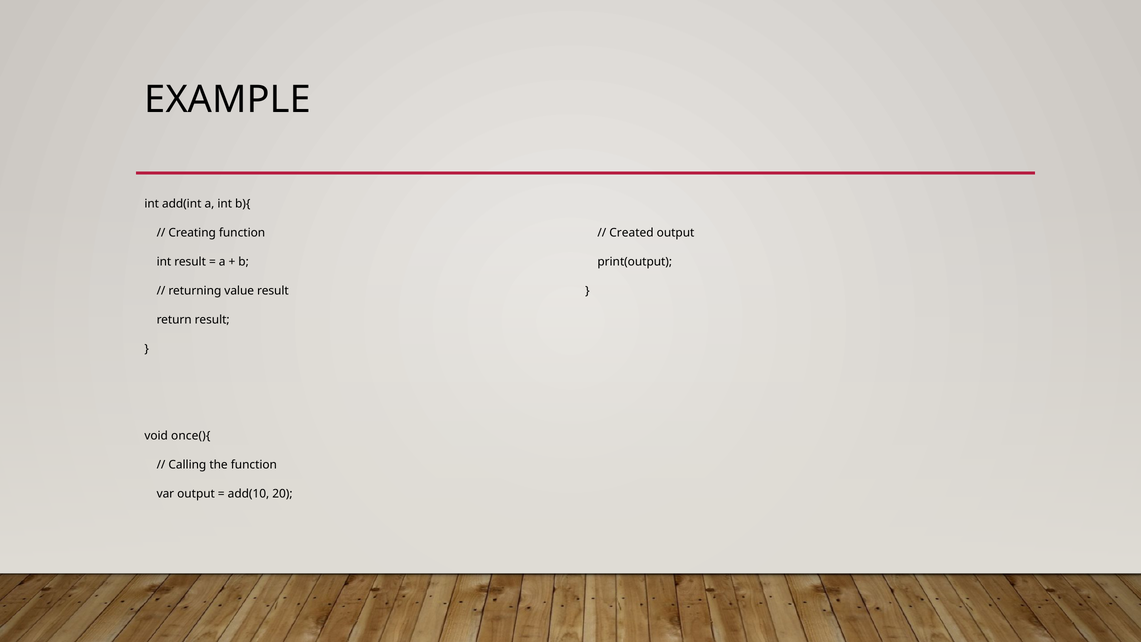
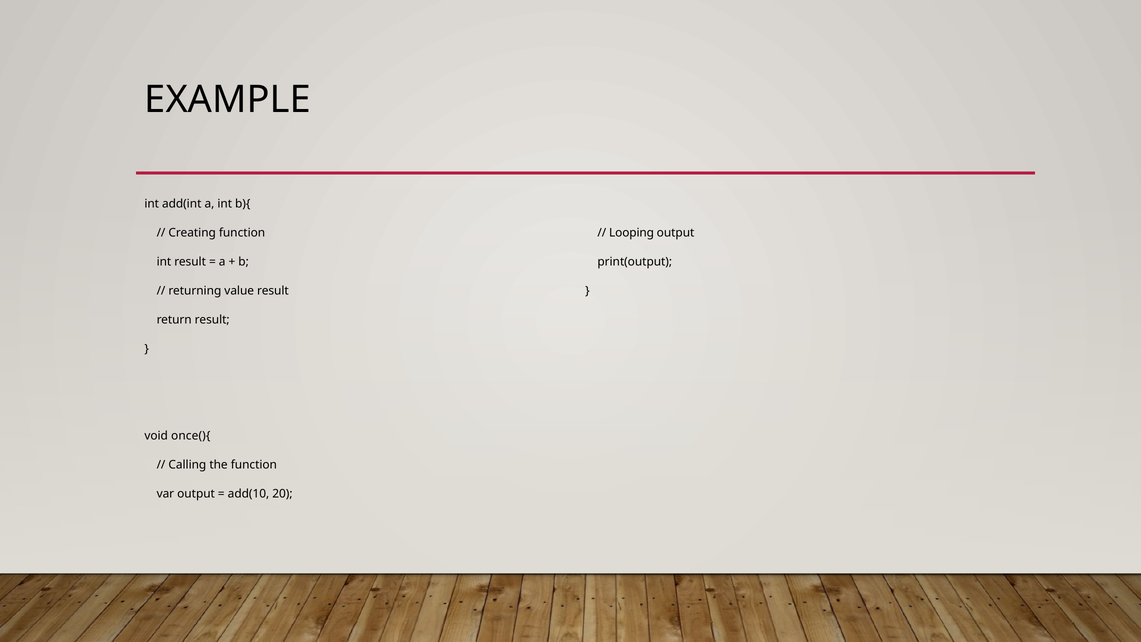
Created: Created -> Looping
